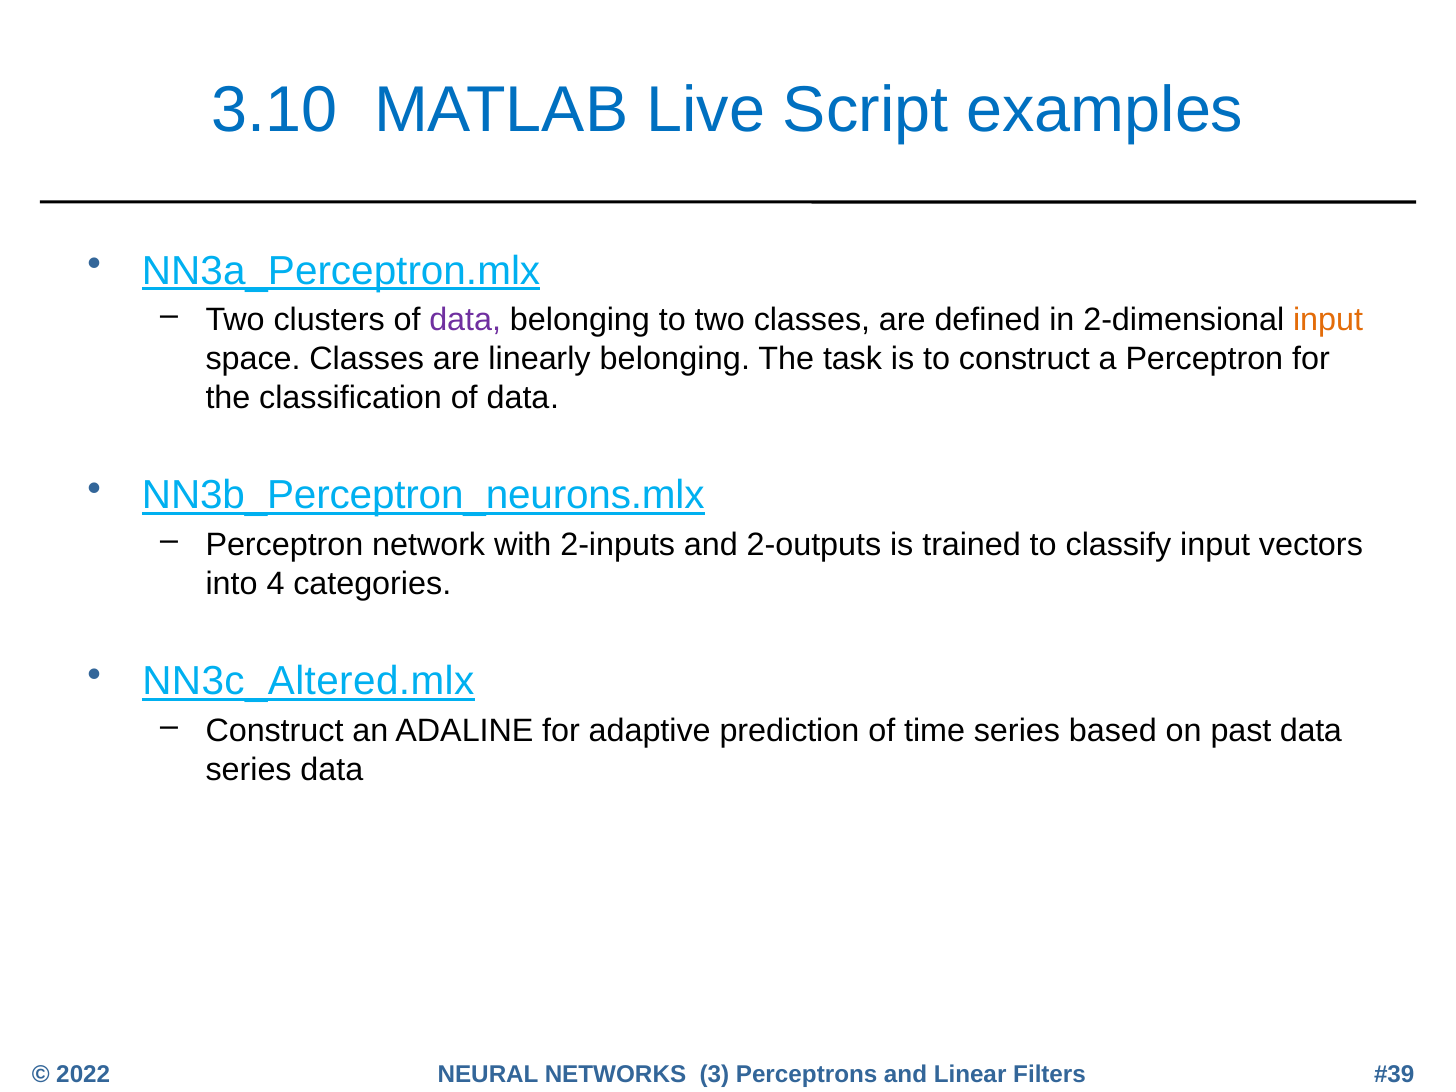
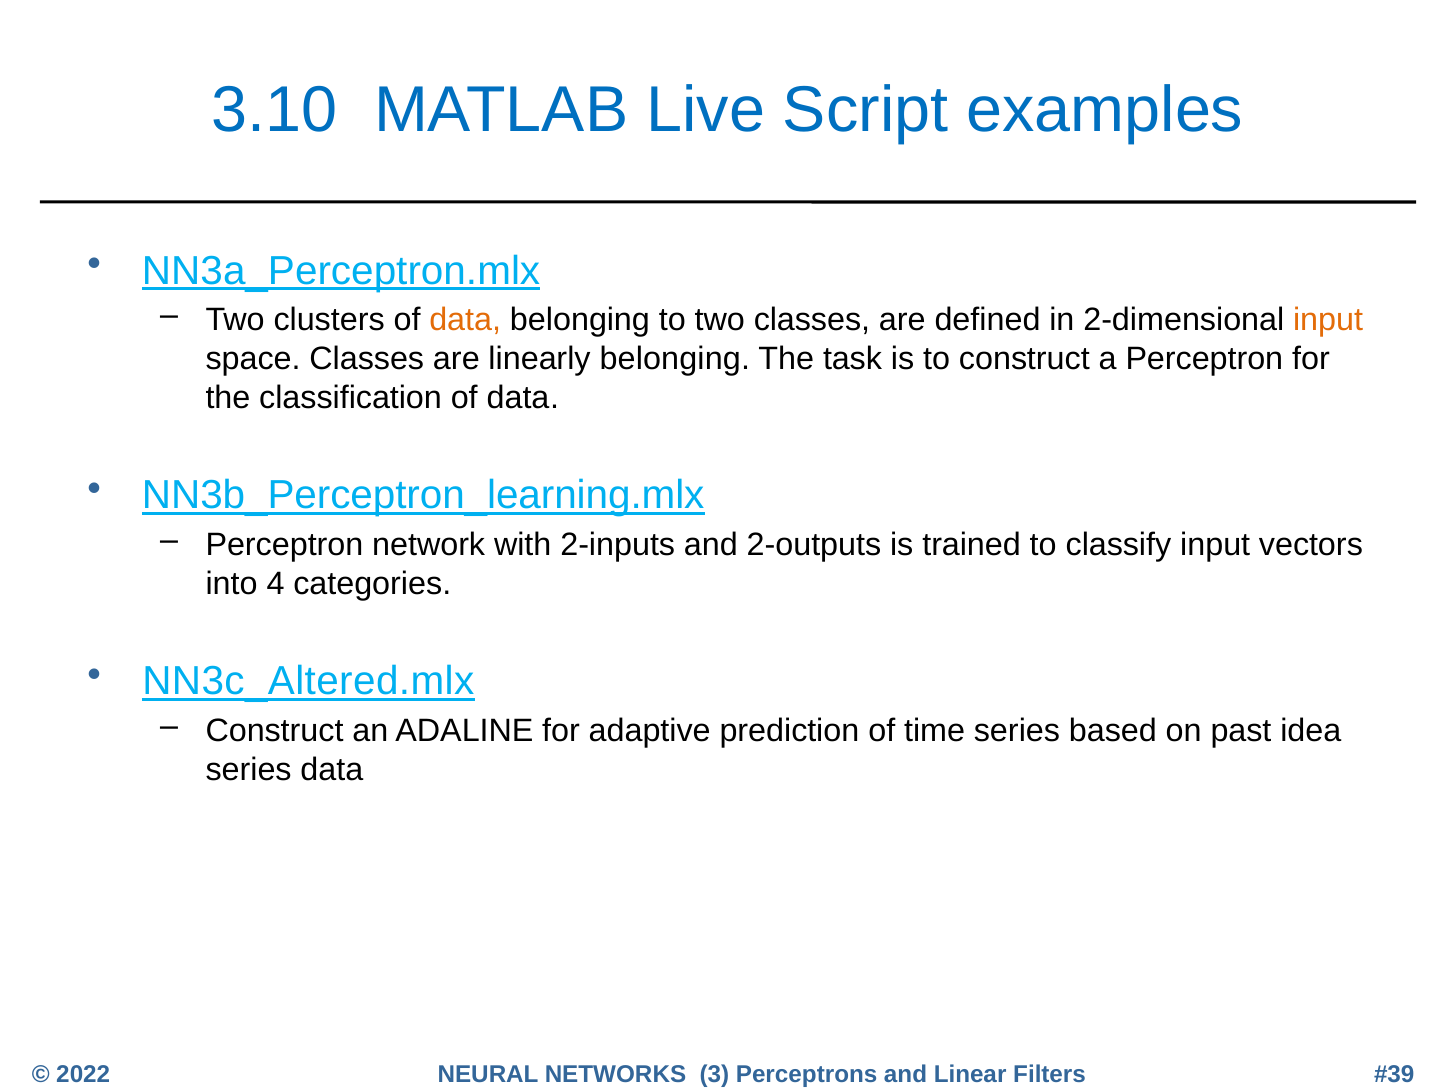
data at (465, 320) colour: purple -> orange
NN3b_Perceptron_neurons.mlx: NN3b_Perceptron_neurons.mlx -> NN3b_Perceptron_learning.mlx
past data: data -> idea
